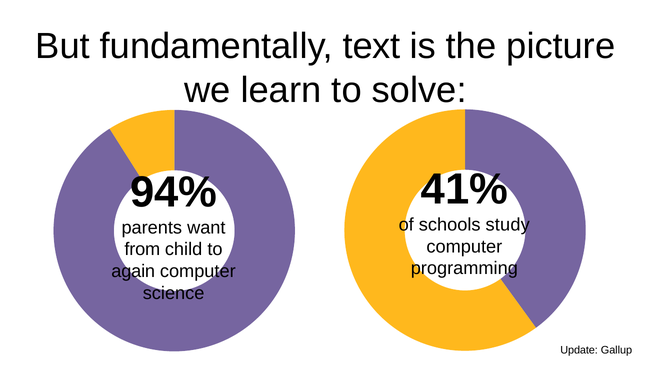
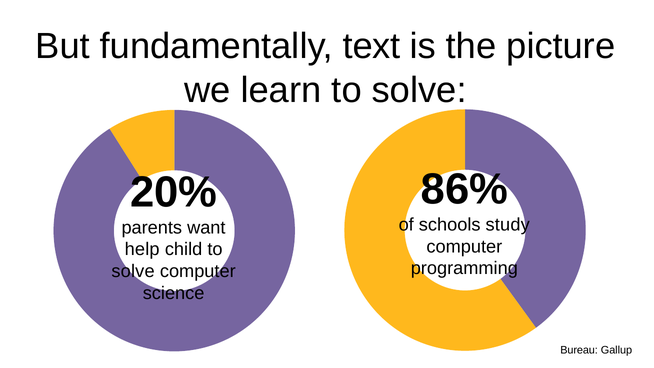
41%: 41% -> 86%
94%: 94% -> 20%
from: from -> help
again at (133, 271): again -> solve
Update: Update -> Bureau
